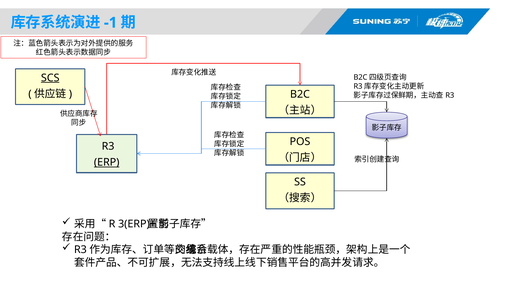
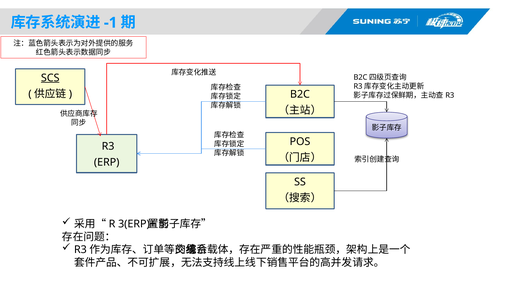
ERP underline: present -> none
